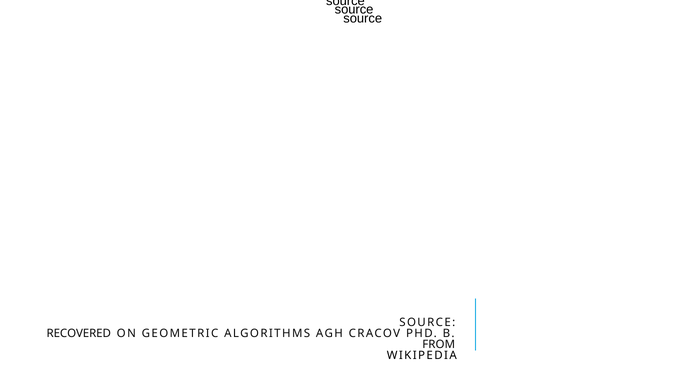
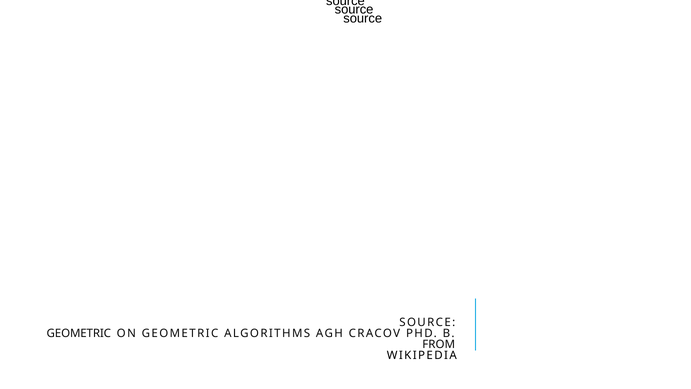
RECOVERED at (79, 333): RECOVERED -> GEOMETRIC
